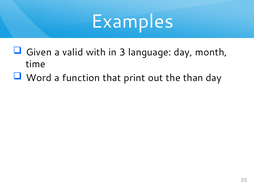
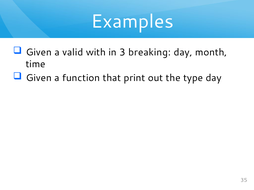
language: language -> breaking
Word at (39, 78): Word -> Given
than: than -> type
